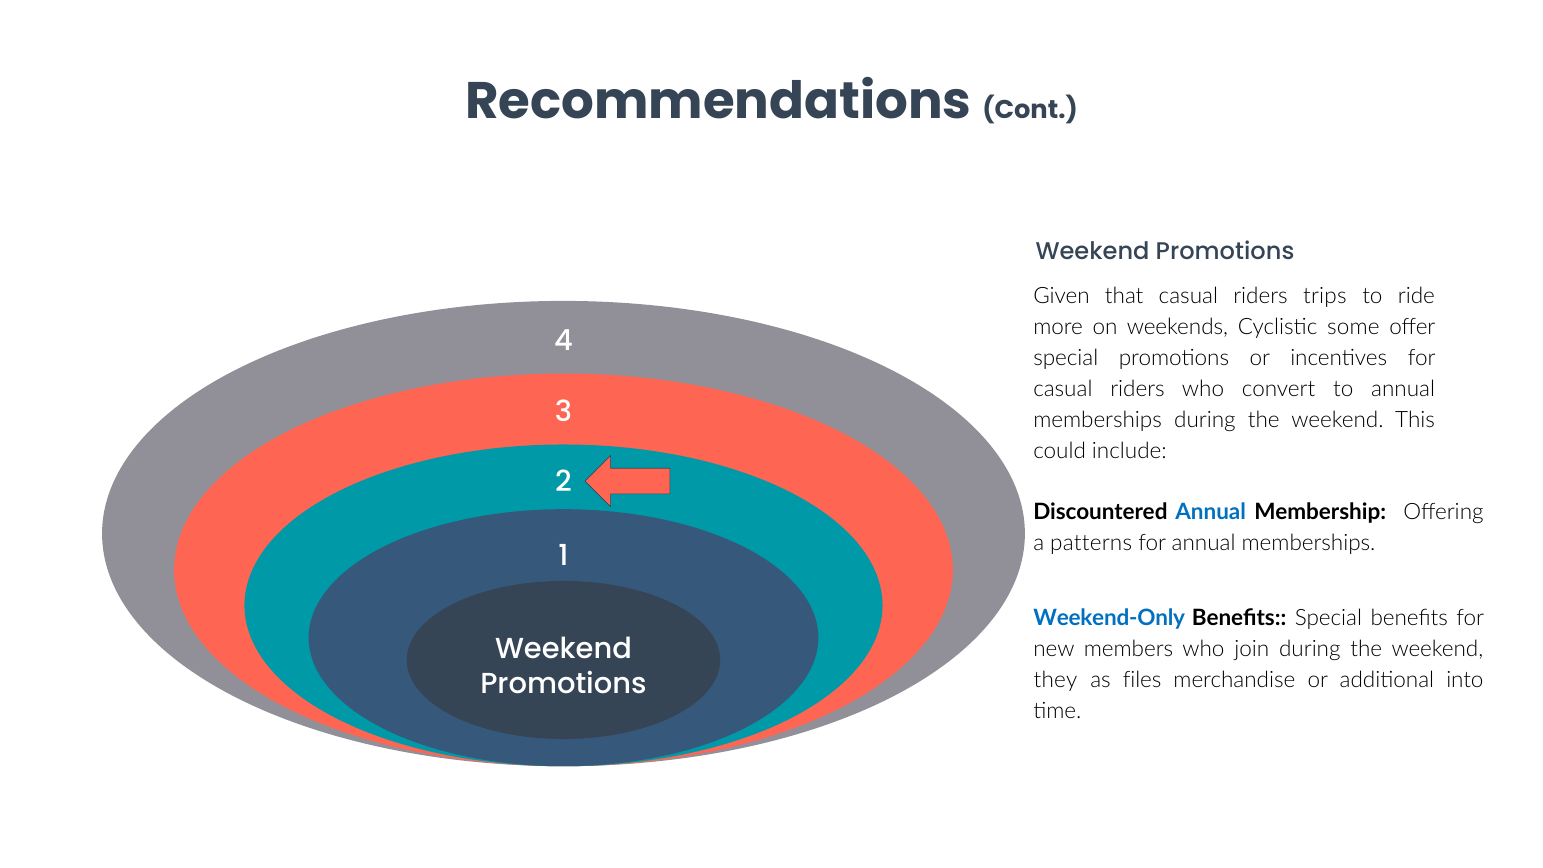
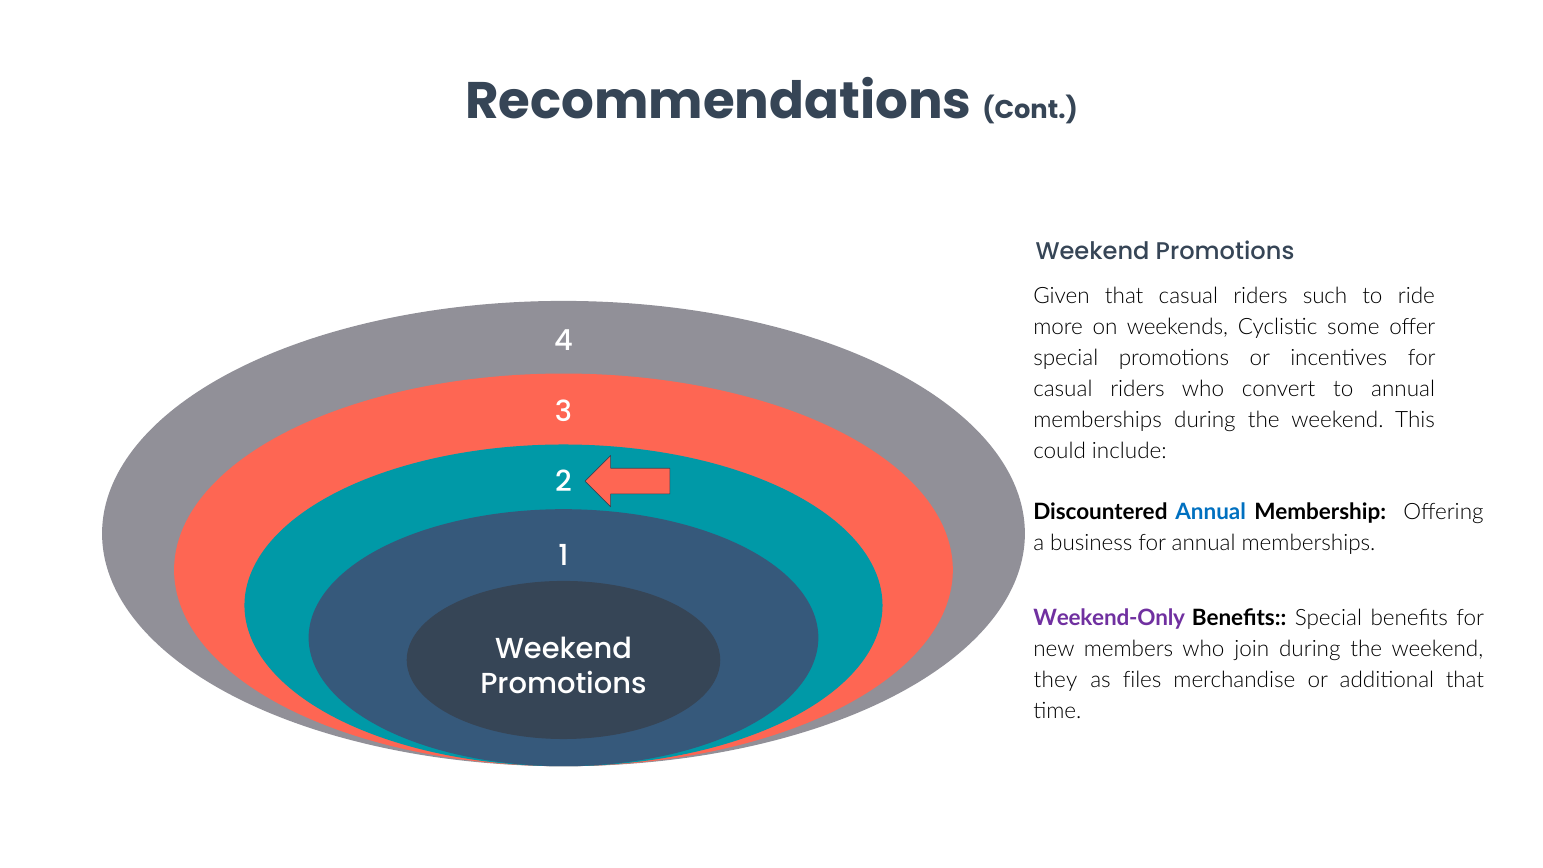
trips: trips -> such
patterns: patterns -> business
Weekend-Only colour: blue -> purple
additional into: into -> that
